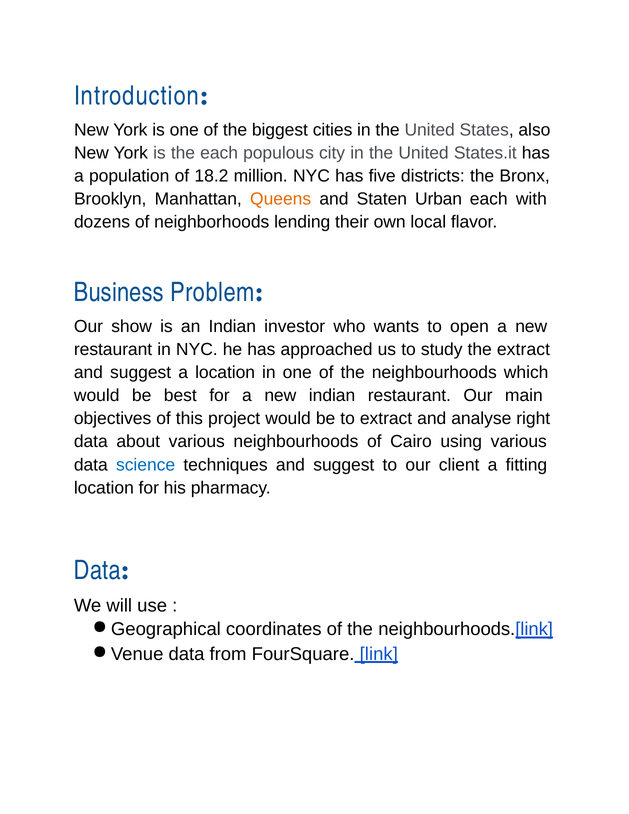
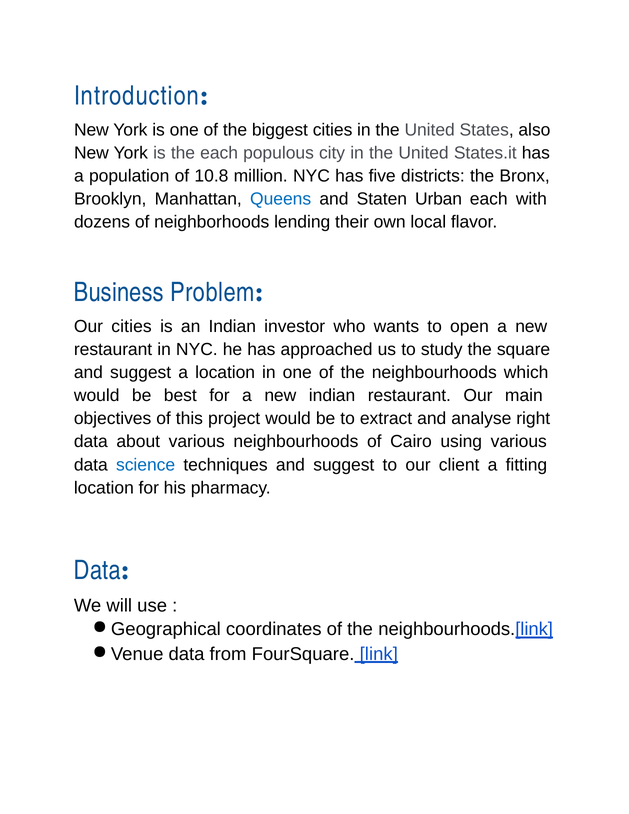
18.2: 18.2 -> 10.8
Queens colour: orange -> blue
Our show: show -> cities
the extract: extract -> square
